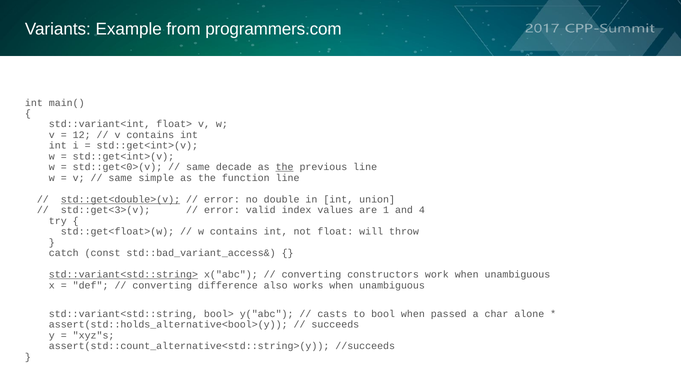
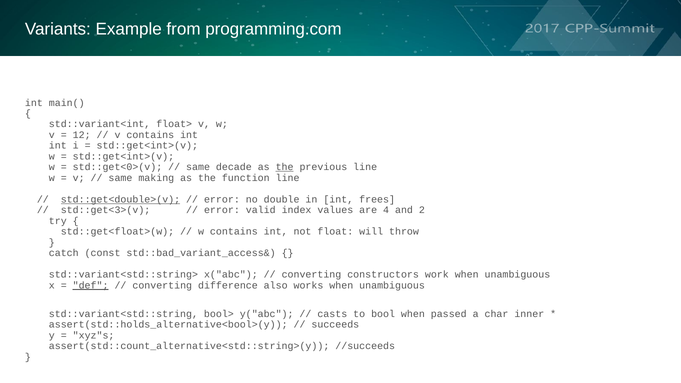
programmers.com: programmers.com -> programming.com
simple: simple -> making
union: union -> frees
1: 1 -> 4
4: 4 -> 2
std::variant<std::string> underline: present -> none
def underline: none -> present
alone: alone -> inner
